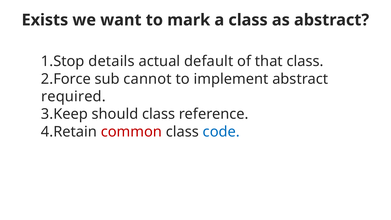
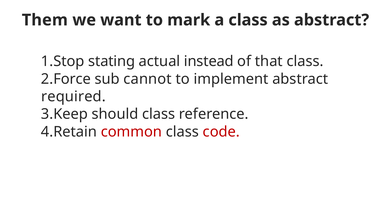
Exists: Exists -> Them
details: details -> stating
default: default -> instead
code colour: blue -> red
